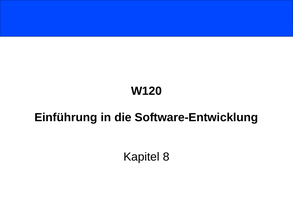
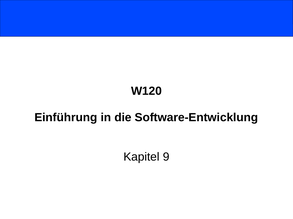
8: 8 -> 9
